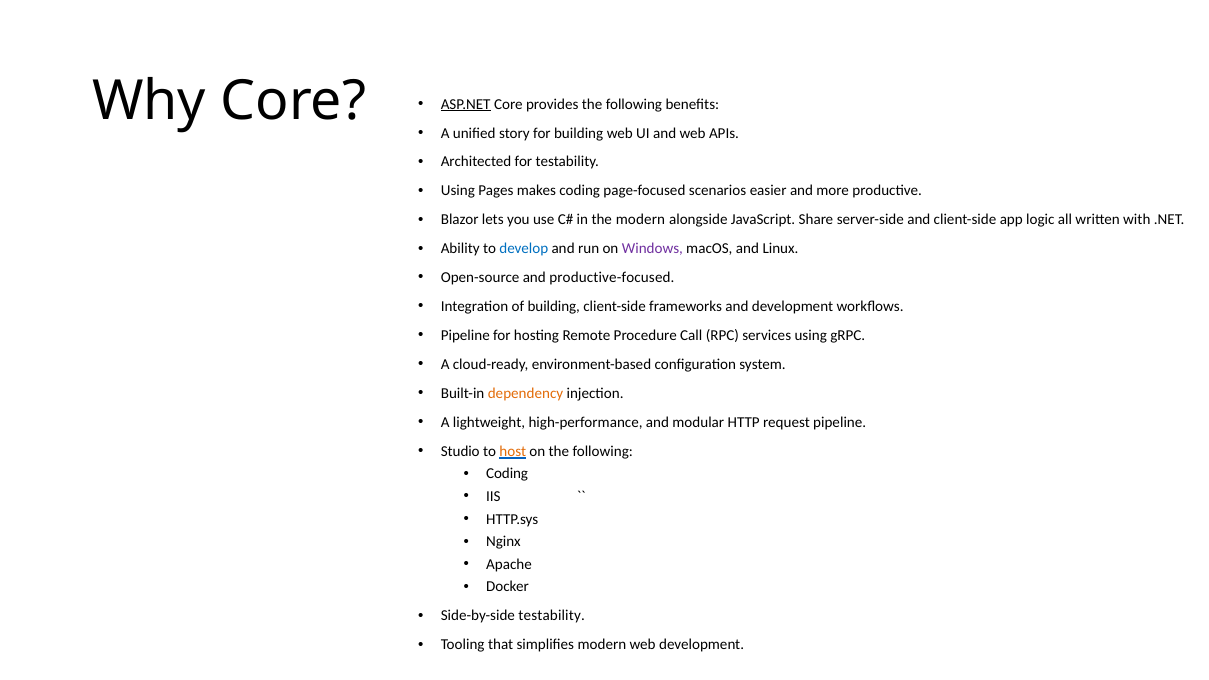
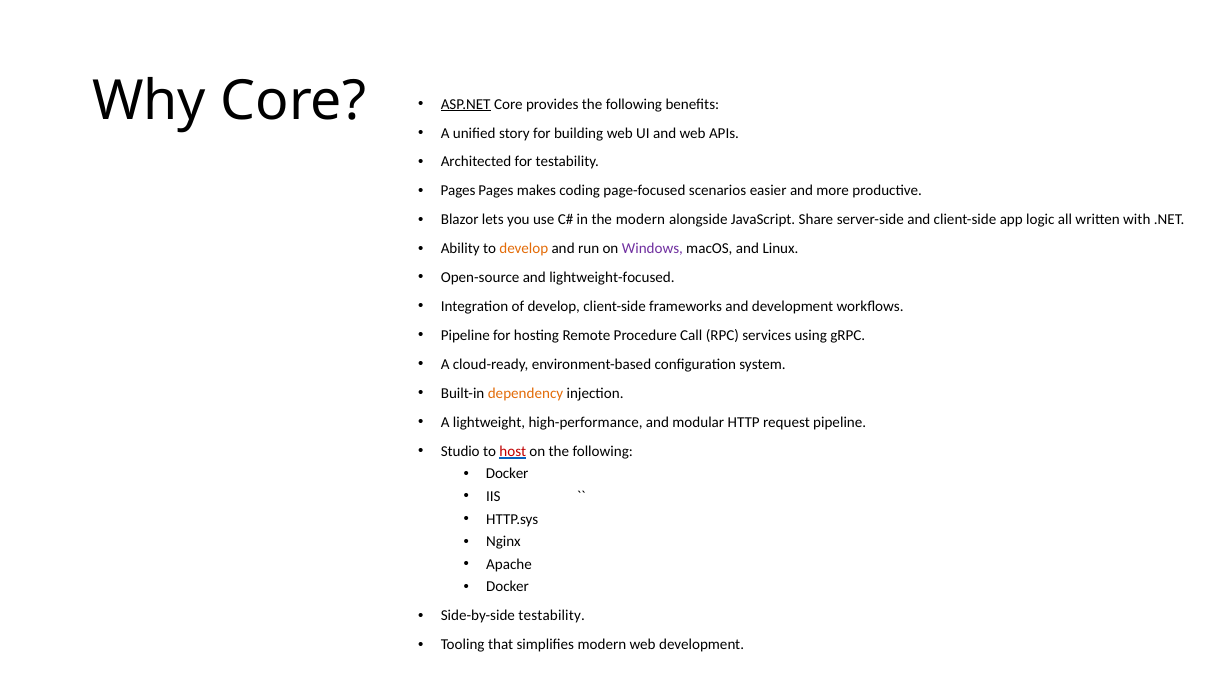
Using at (458, 191): Using -> Pages
develop at (524, 249) colour: blue -> orange
productive-focused: productive-focused -> lightweight-focused
of building: building -> develop
host colour: orange -> red
Coding at (507, 474): Coding -> Docker
